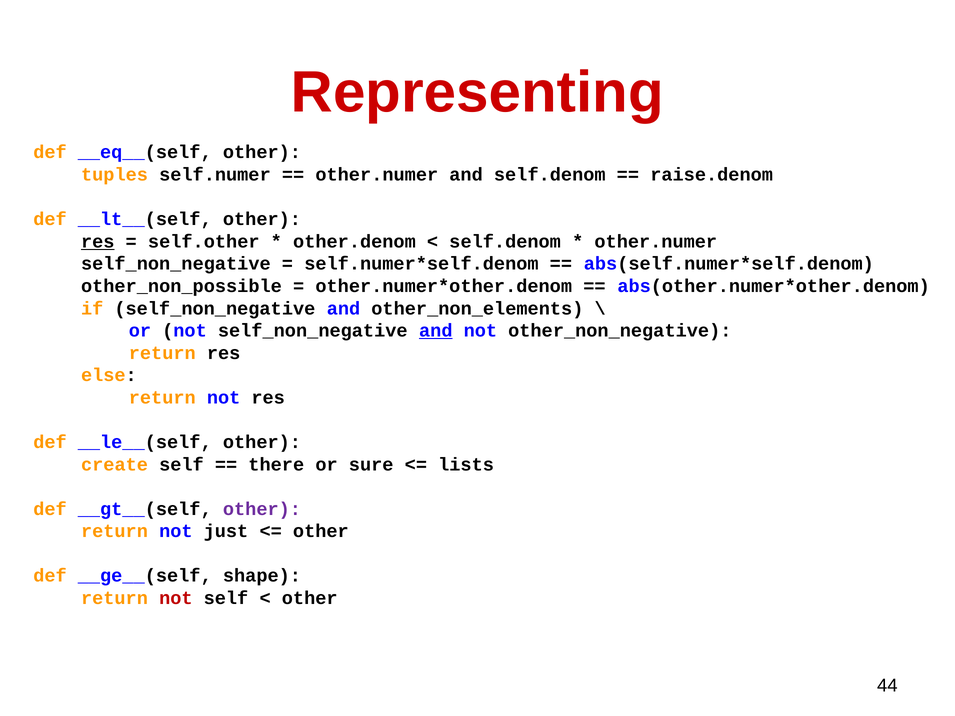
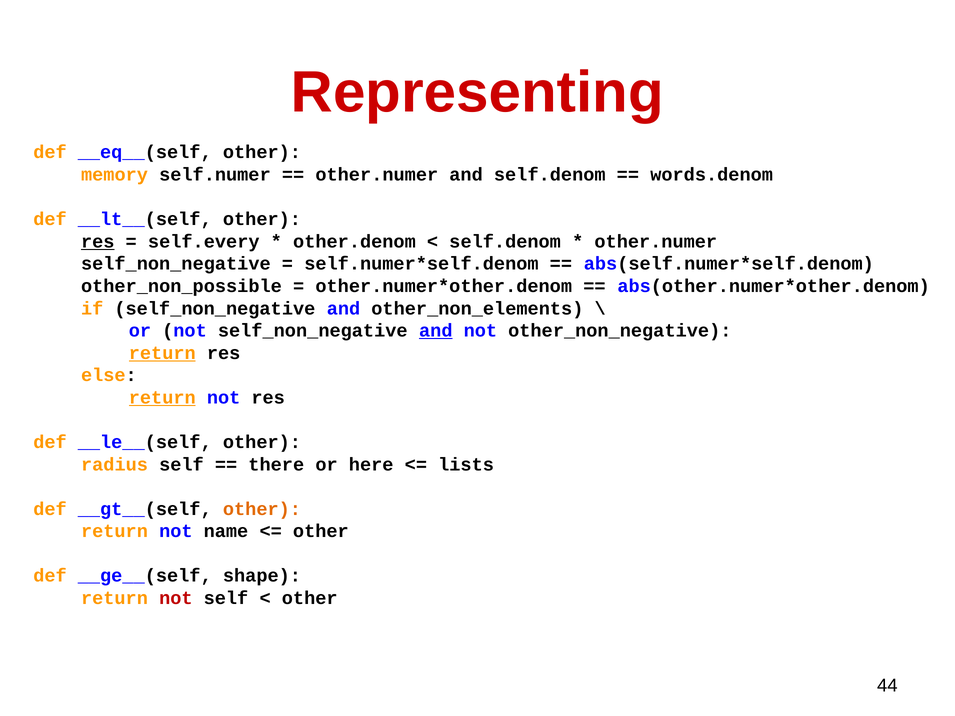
tuples: tuples -> memory
raise.denom: raise.denom -> words.denom
self.other: self.other -> self.every
return at (162, 353) underline: none -> present
return at (162, 398) underline: none -> present
create: create -> radius
sure: sure -> here
other at (262, 509) colour: purple -> orange
just: just -> name
